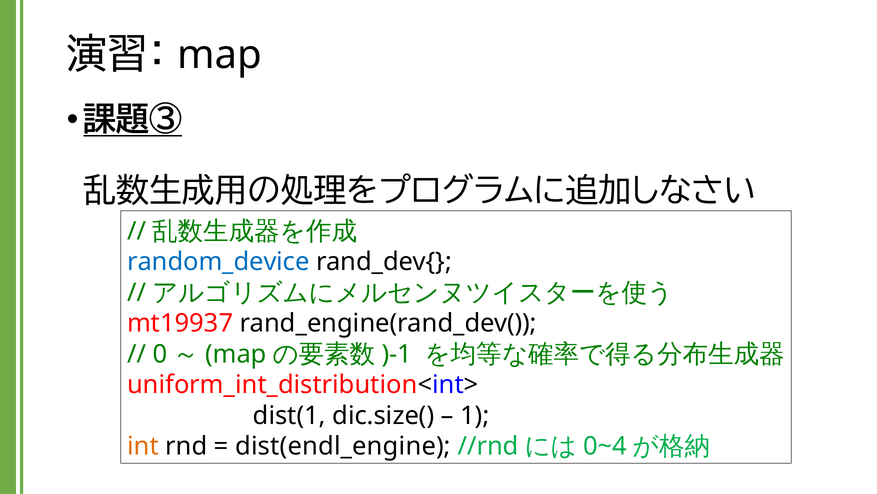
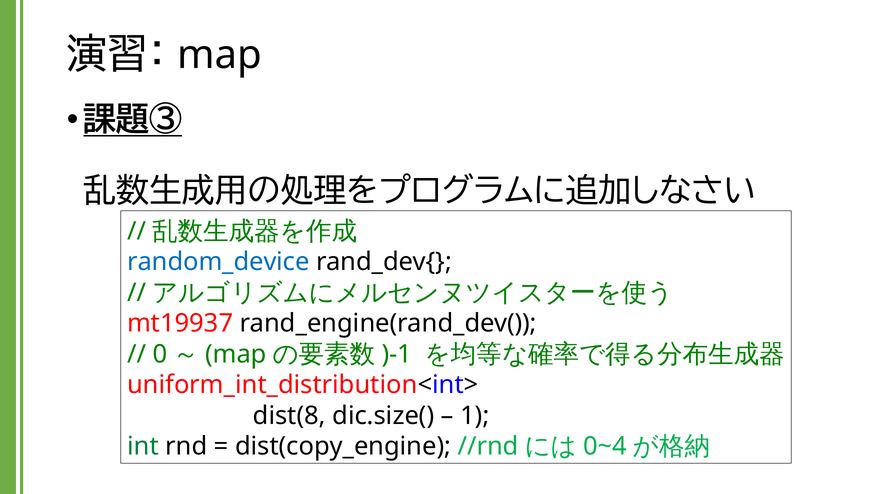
dist(1: dist(1 -> dist(8
int colour: orange -> green
dist(endl_engine: dist(endl_engine -> dist(copy_engine
